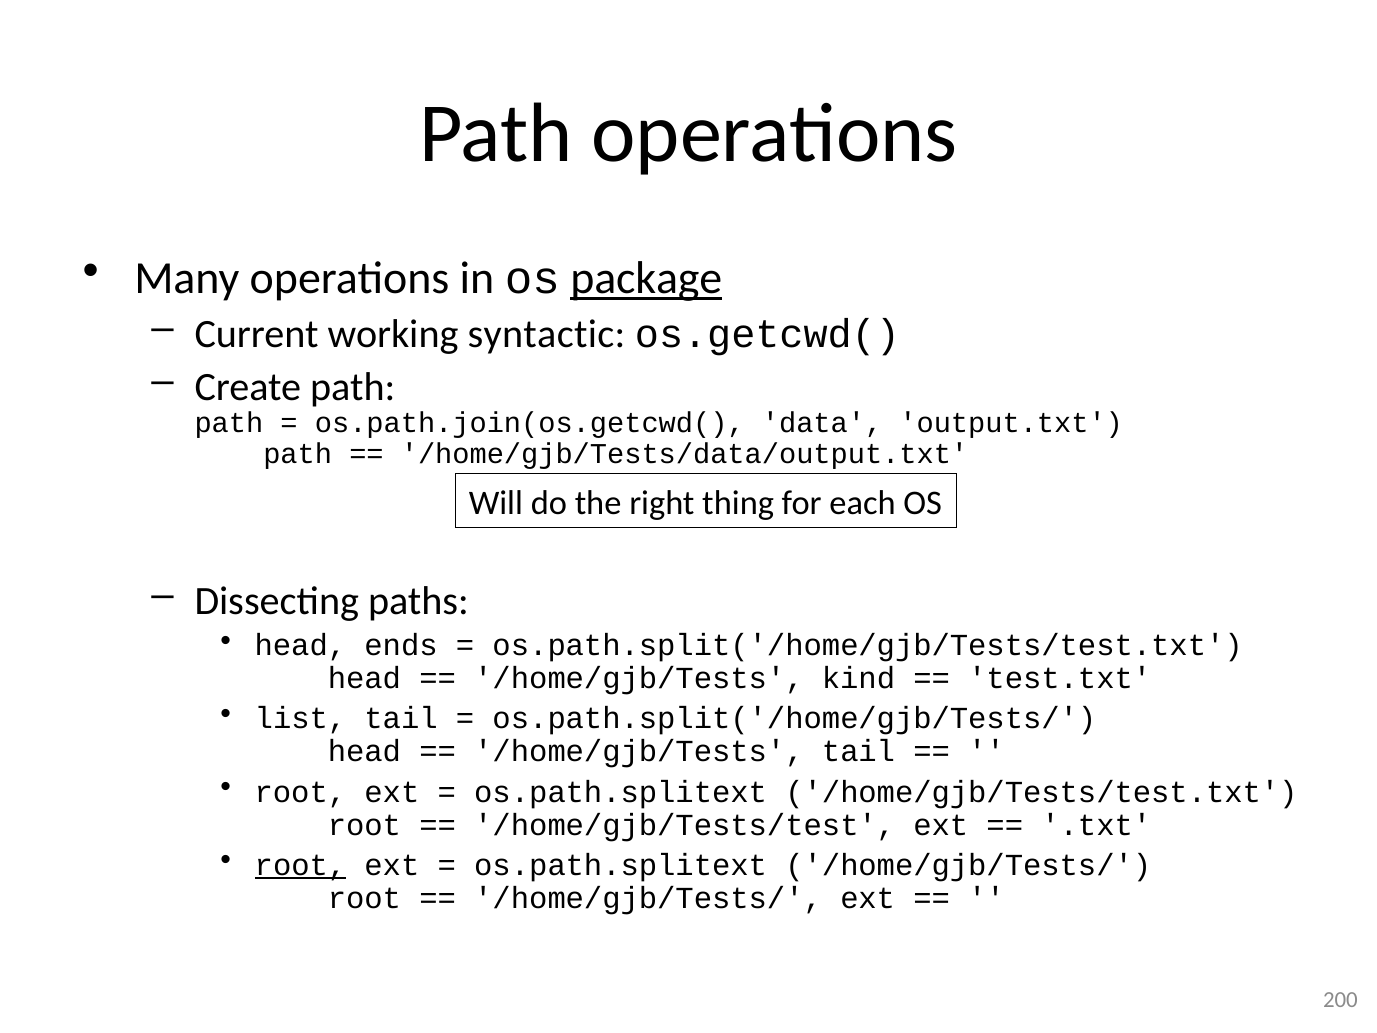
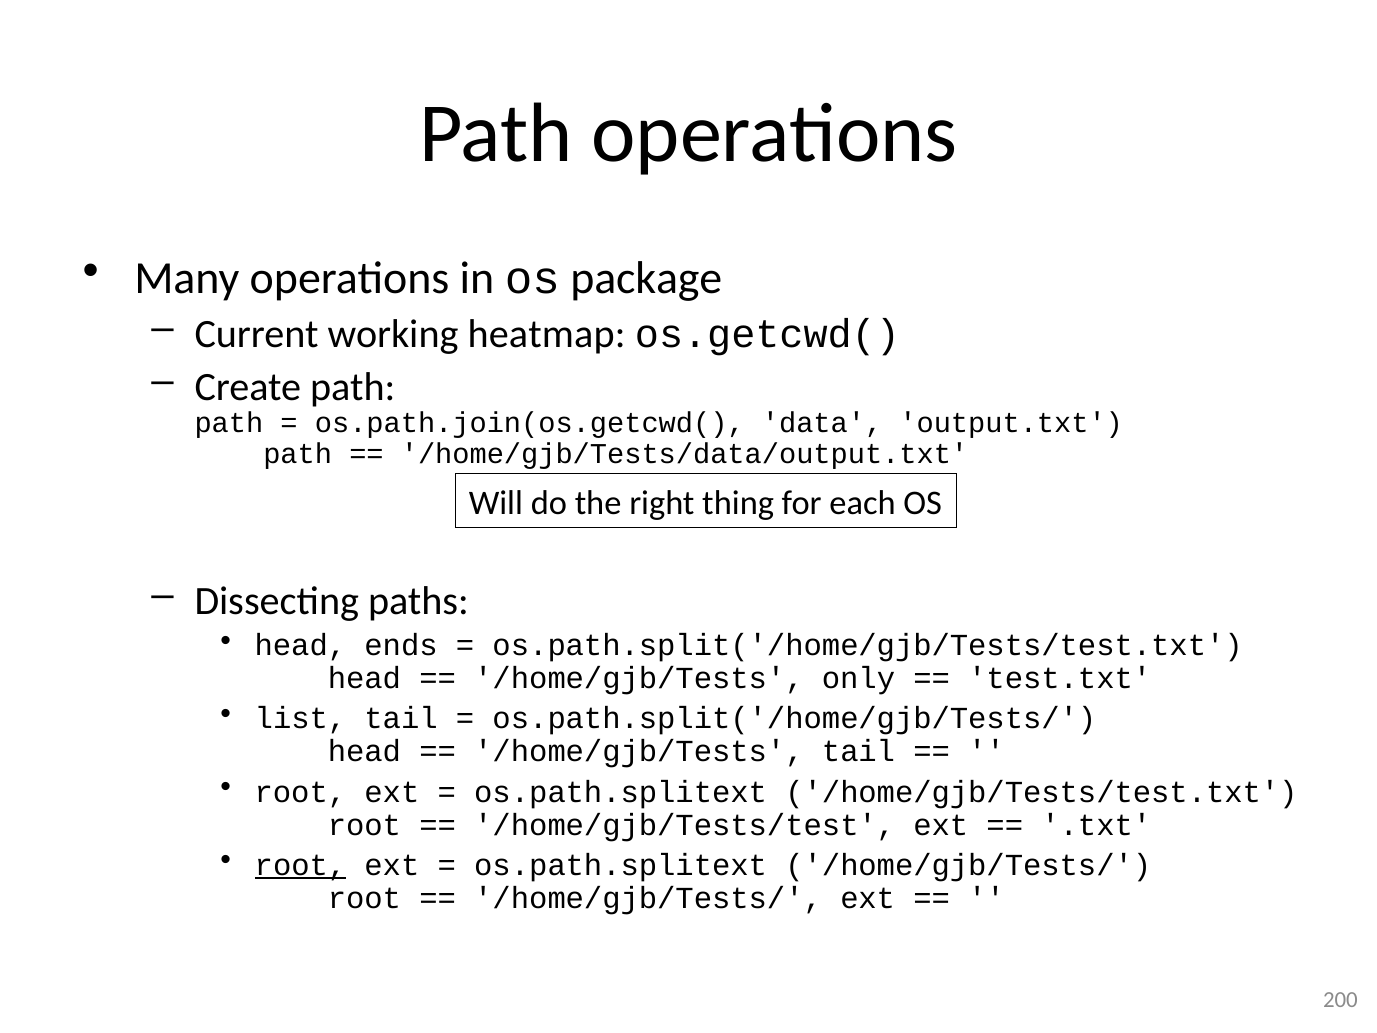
package underline: present -> none
syntactic: syntactic -> heatmap
kind: kind -> only
